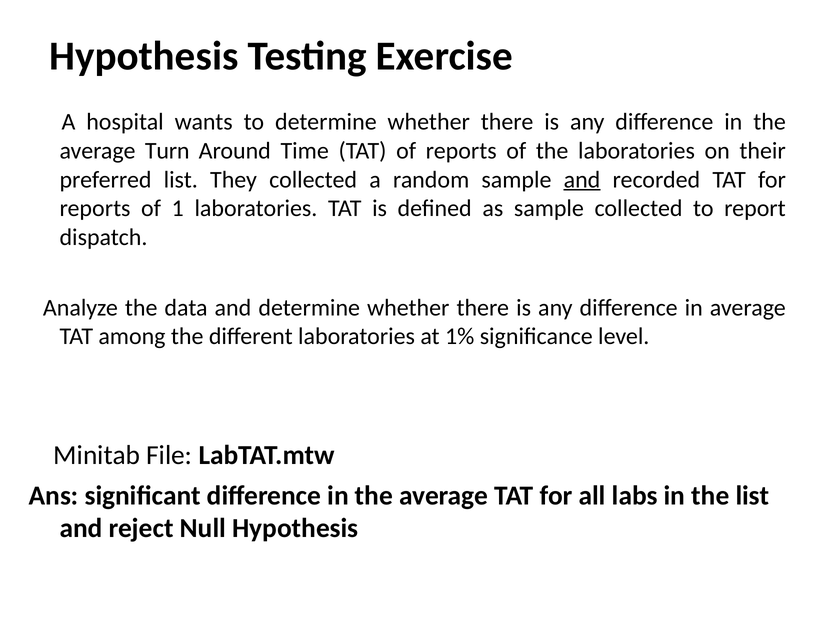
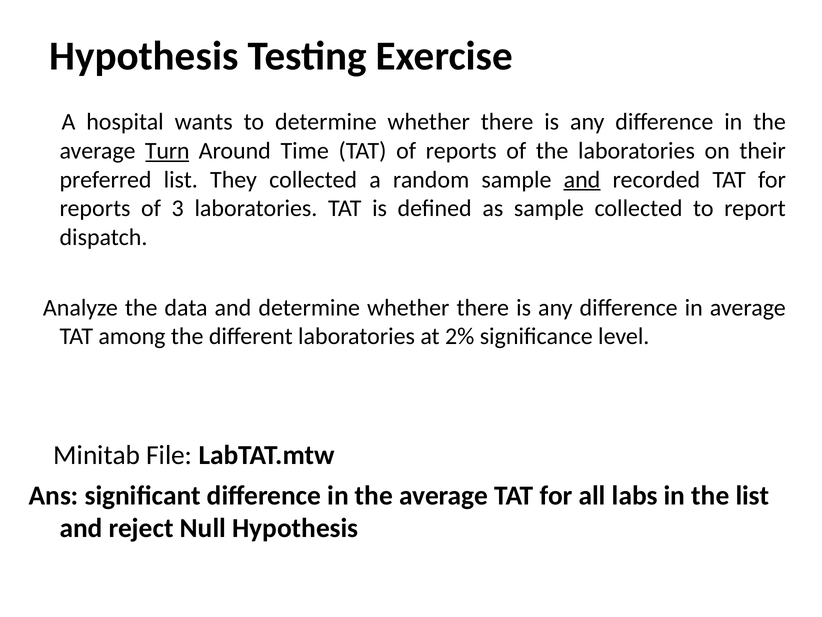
Turn underline: none -> present
1: 1 -> 3
1%: 1% -> 2%
